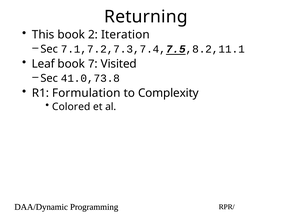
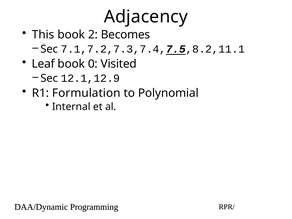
Returning: Returning -> Adjacency
Iteration: Iteration -> Becomes
7: 7 -> 0
41.0,73.8: 41.0,73.8 -> 12.1,12.9
Complexity: Complexity -> Polynomial
Colored: Colored -> Internal
